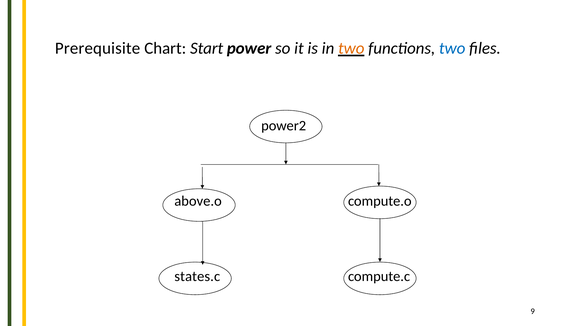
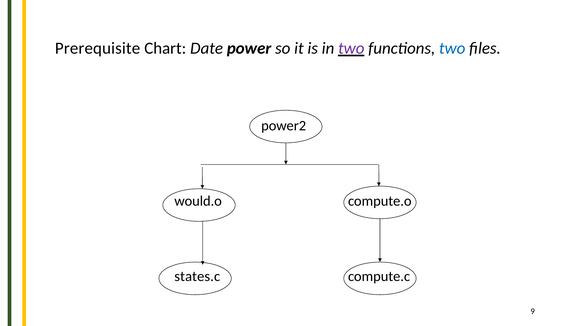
Start: Start -> Date
two at (351, 48) colour: orange -> purple
above.o: above.o -> would.o
